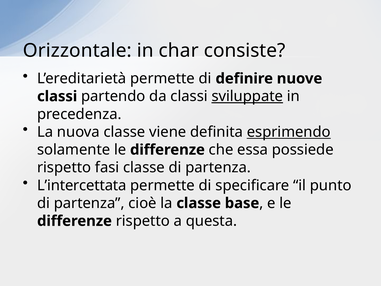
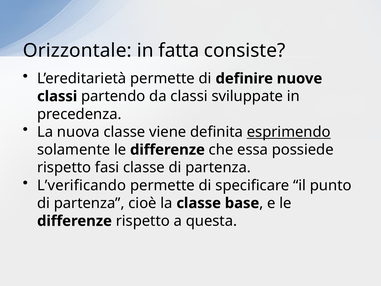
char: char -> fatta
sviluppate underline: present -> none
L’intercettata: L’intercettata -> L’verificando
